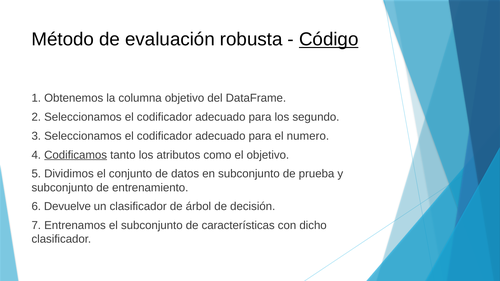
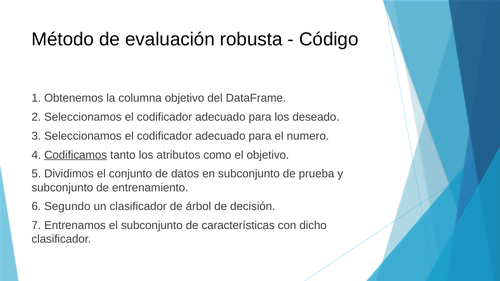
Código underline: present -> none
segundo: segundo -> deseado
Devuelve: Devuelve -> Segundo
